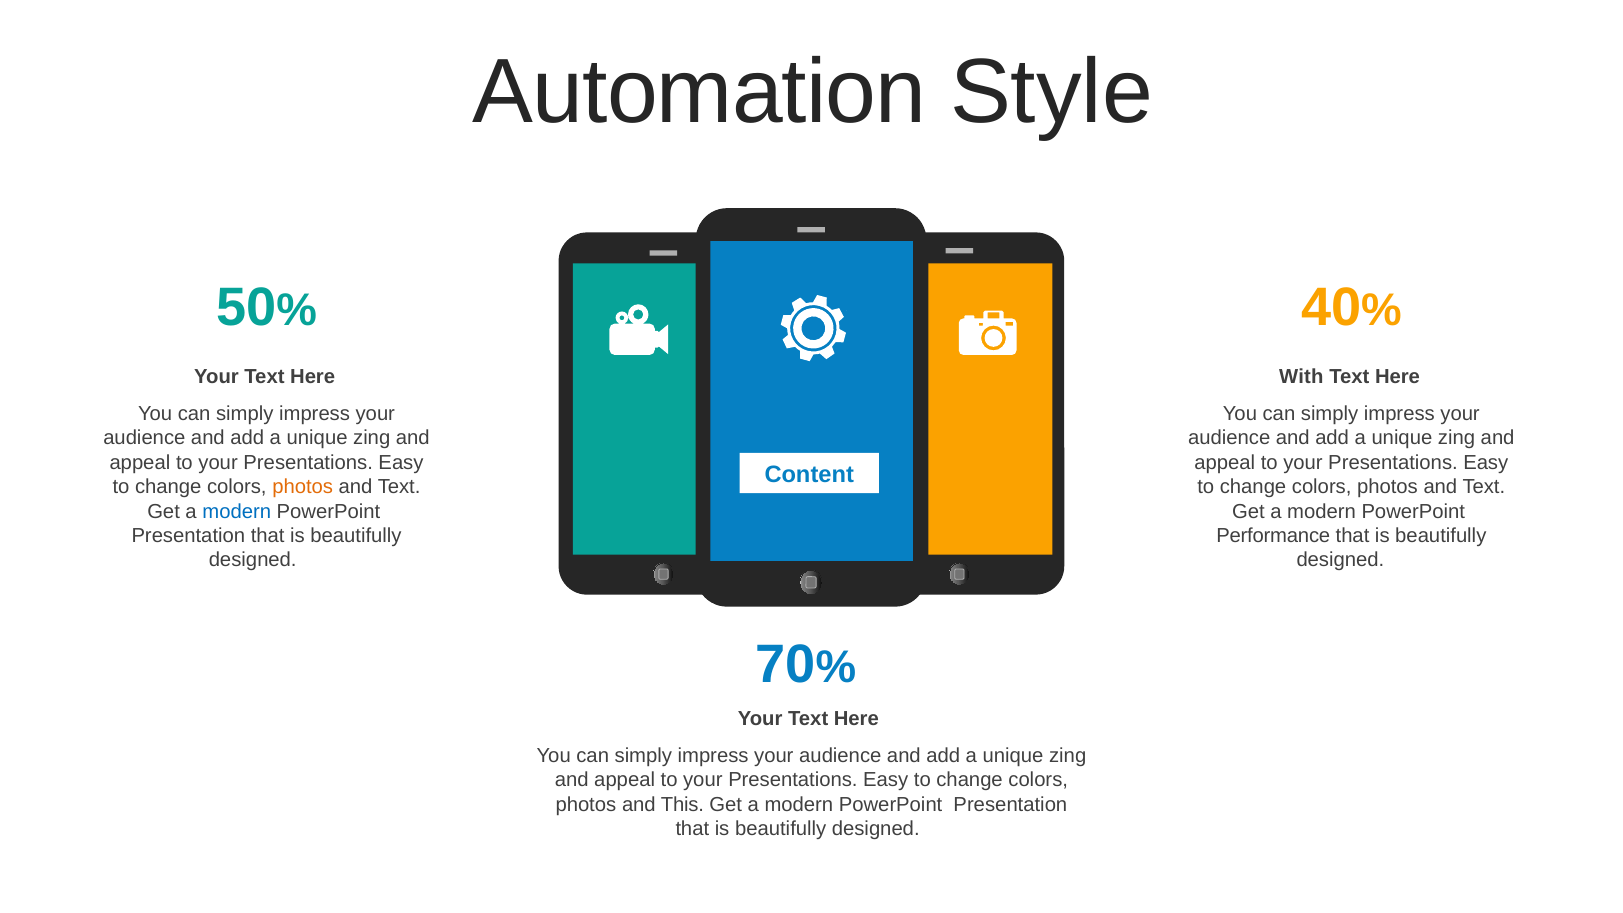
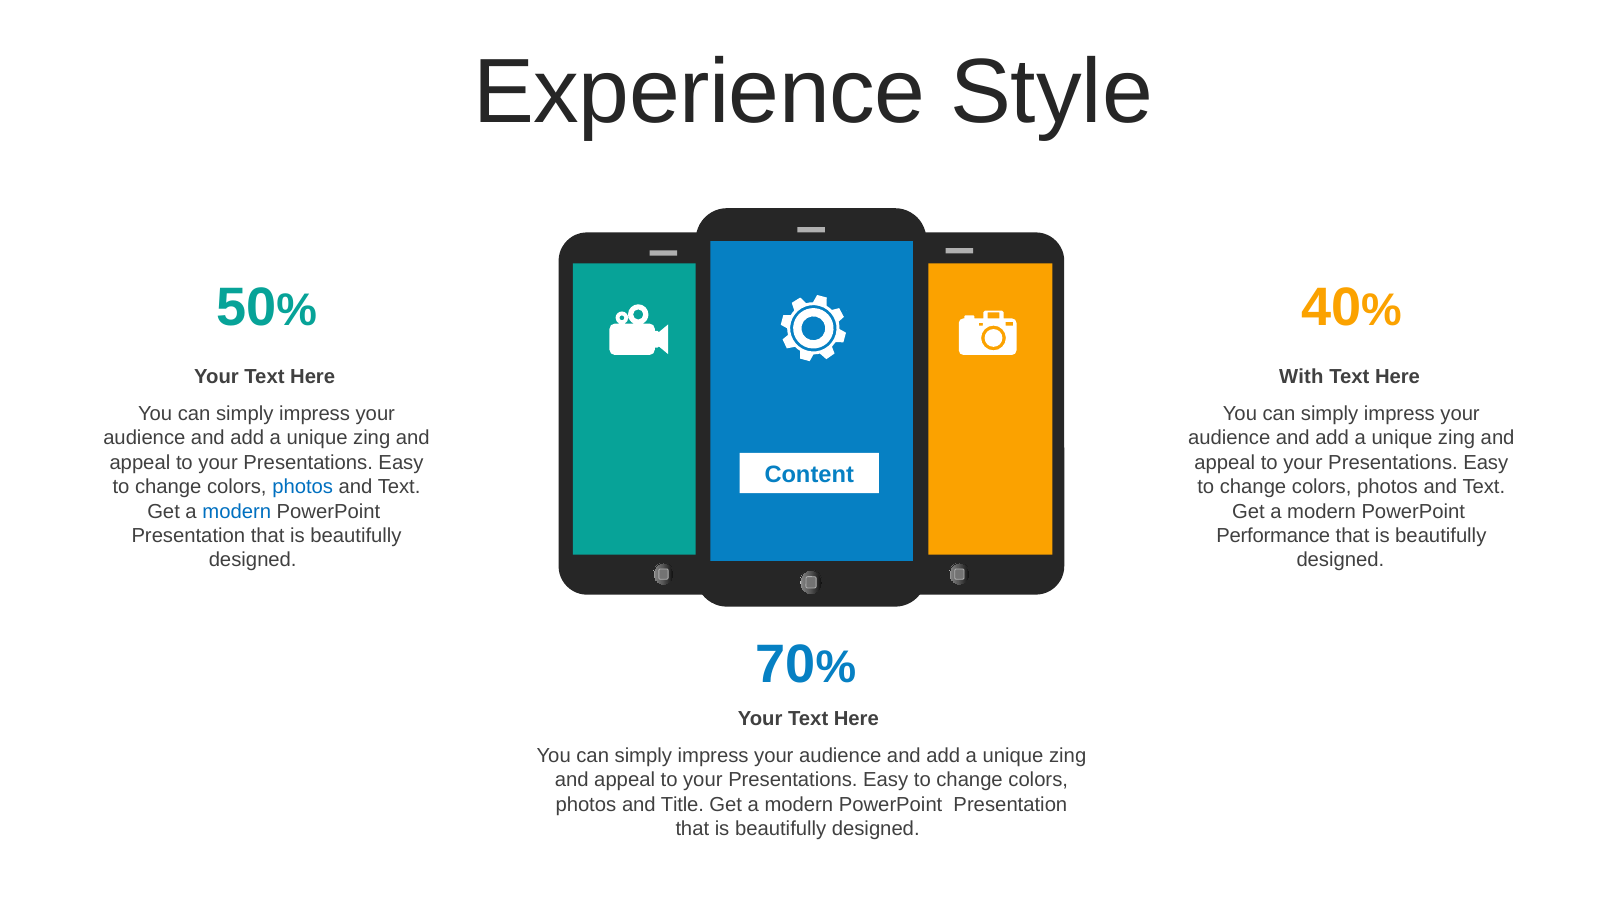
Automation: Automation -> Experience
photos at (303, 487) colour: orange -> blue
This: This -> Title
